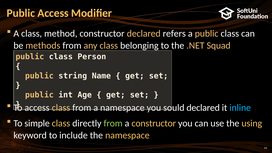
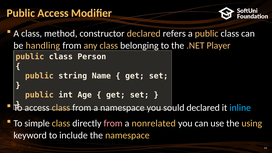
methods: methods -> handling
Squad: Squad -> Player
from at (113, 123) colour: light green -> pink
a constructor: constructor -> nonrelated
